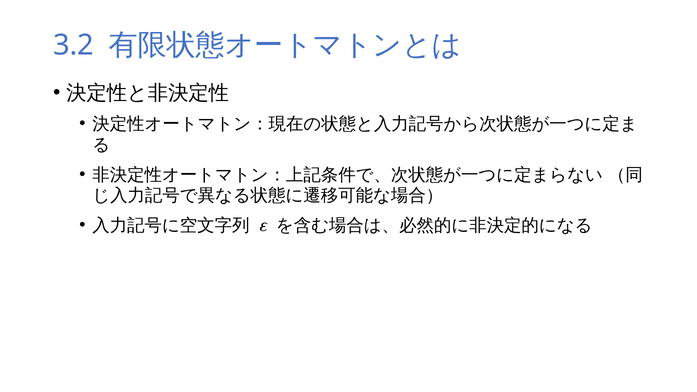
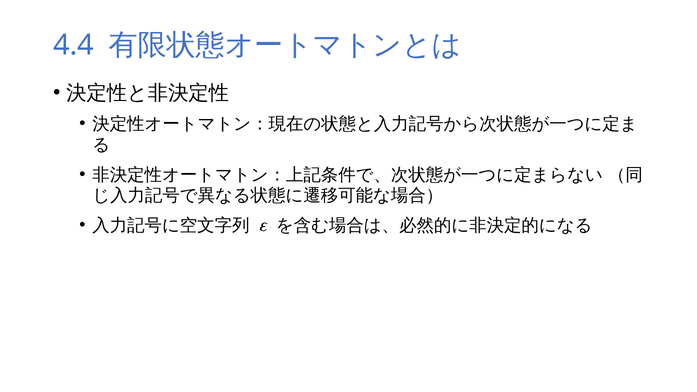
3.2: 3.2 -> 4.4
